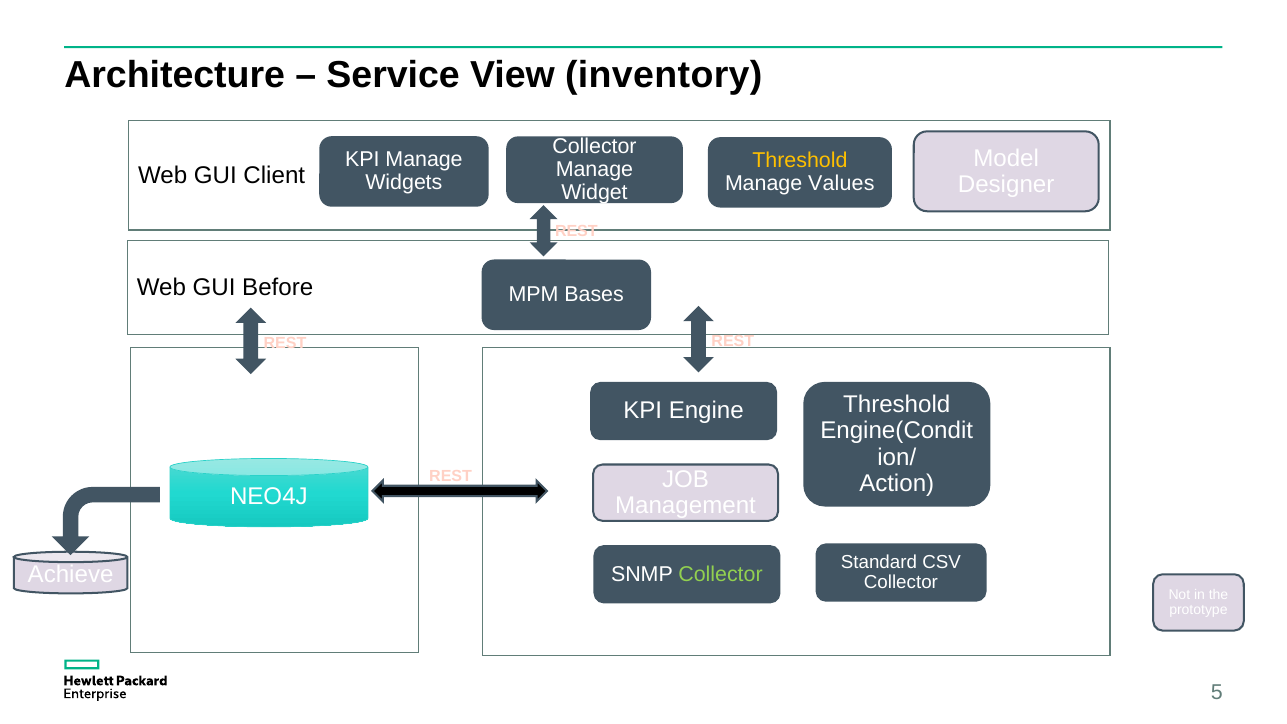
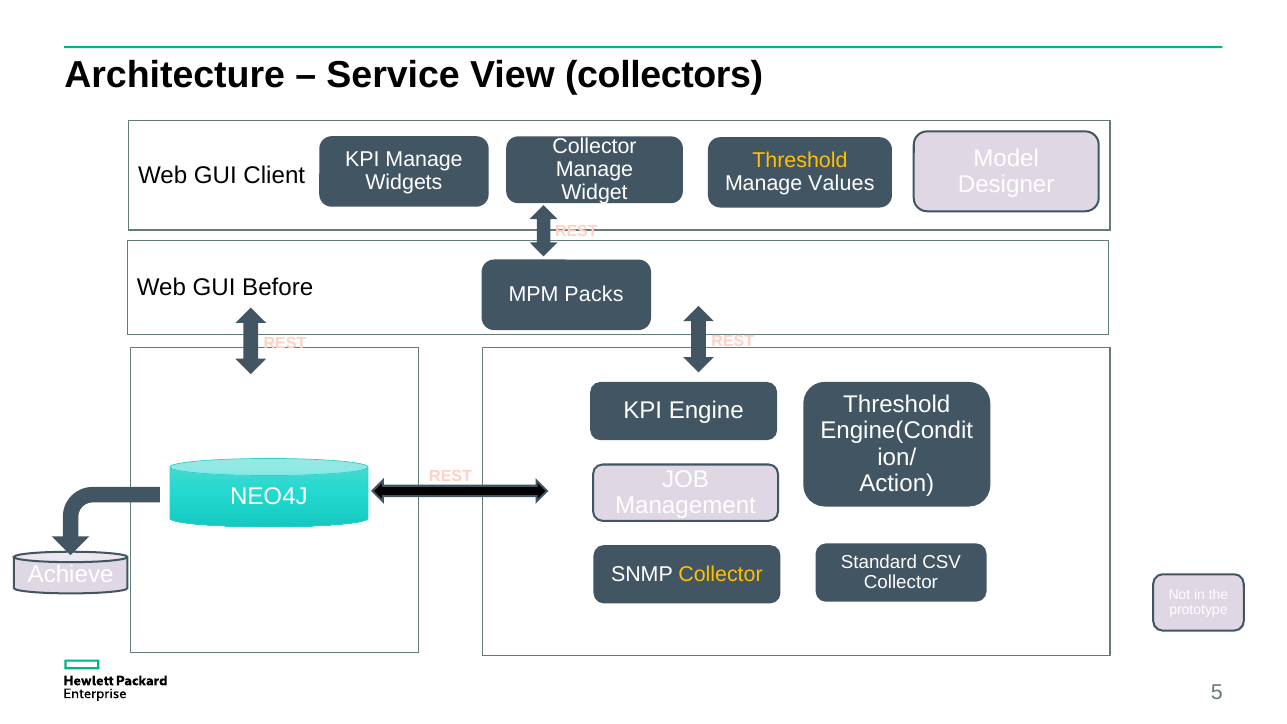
inventory: inventory -> collectors
Bases: Bases -> Packs
Collector at (721, 574) colour: light green -> yellow
